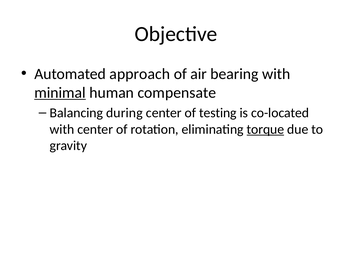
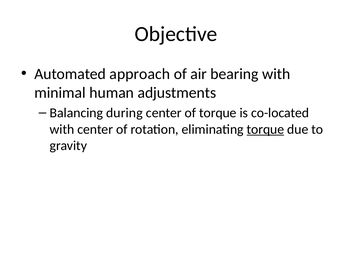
minimal underline: present -> none
compensate: compensate -> adjustments
of testing: testing -> torque
